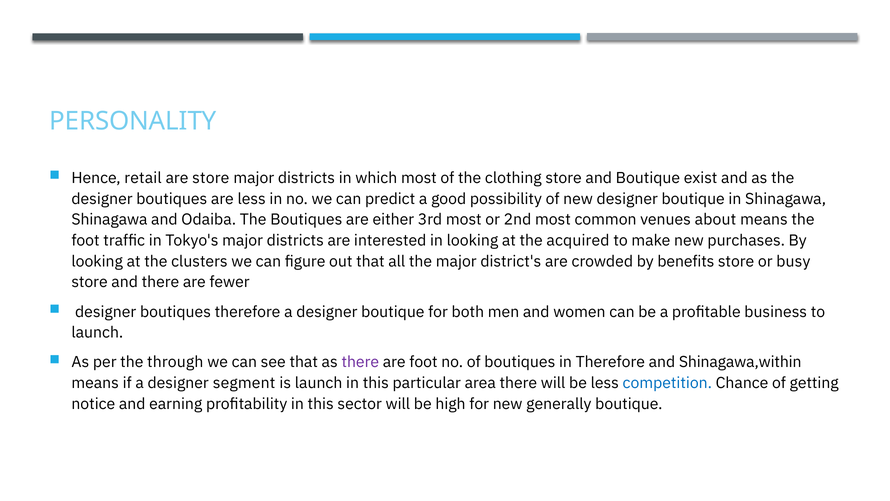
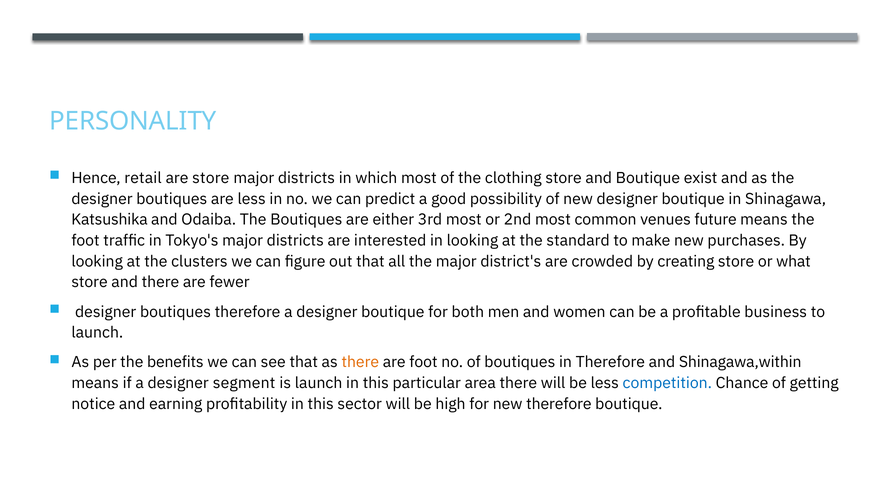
Shinagawa at (109, 220): Shinagawa -> Katsushika
about: about -> future
acquired: acquired -> standard
benefits: benefits -> creating
busy: busy -> what
through: through -> benefits
there at (360, 362) colour: purple -> orange
new generally: generally -> therefore
